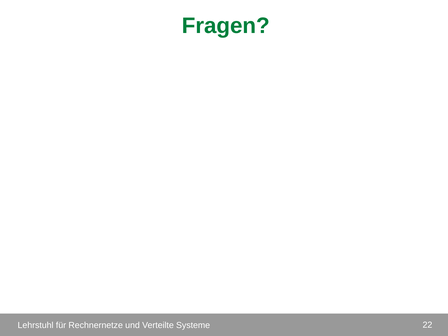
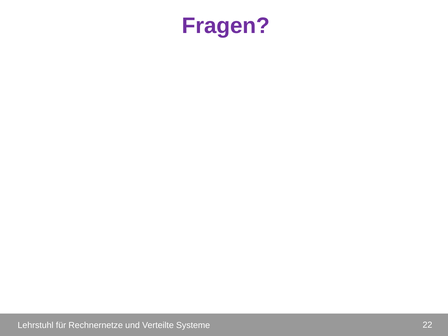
Fragen colour: green -> purple
